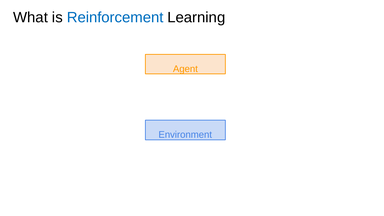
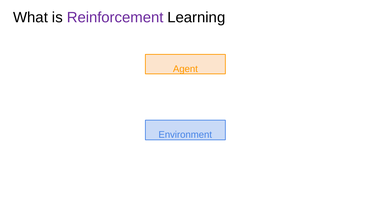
Reinforcement colour: blue -> purple
